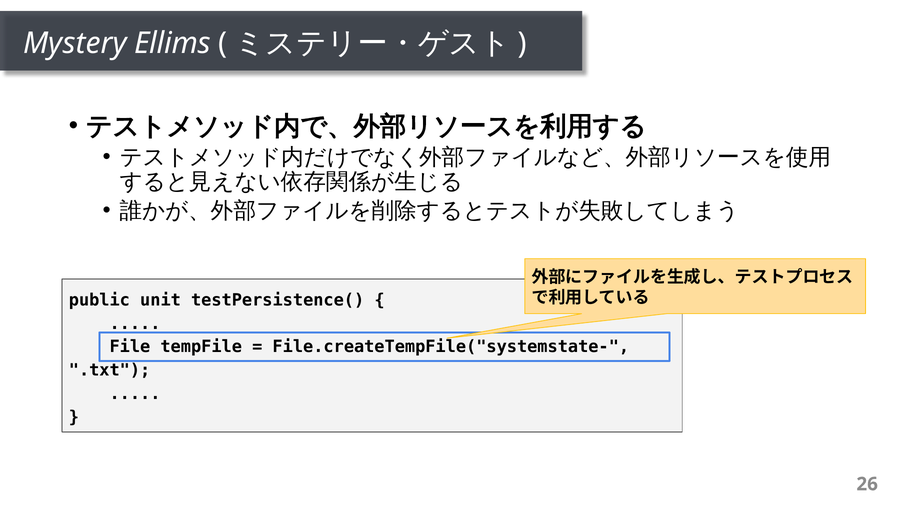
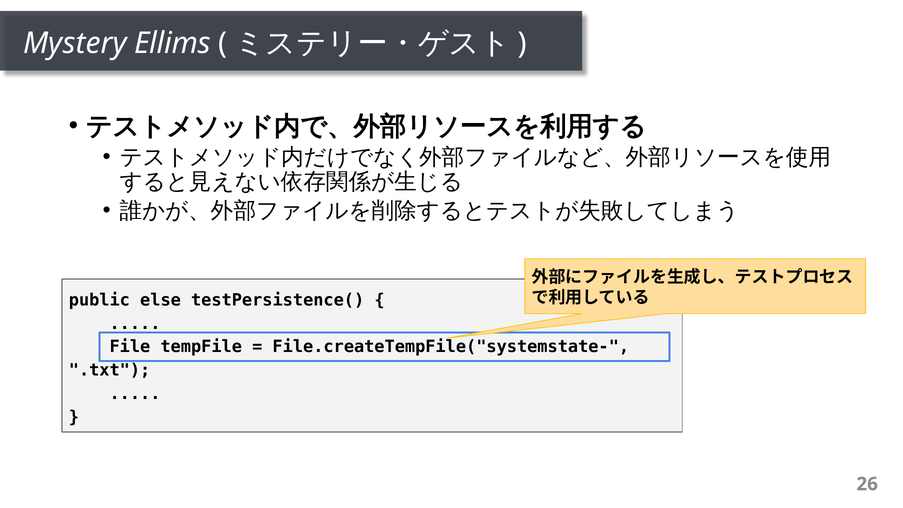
unit: unit -> else
